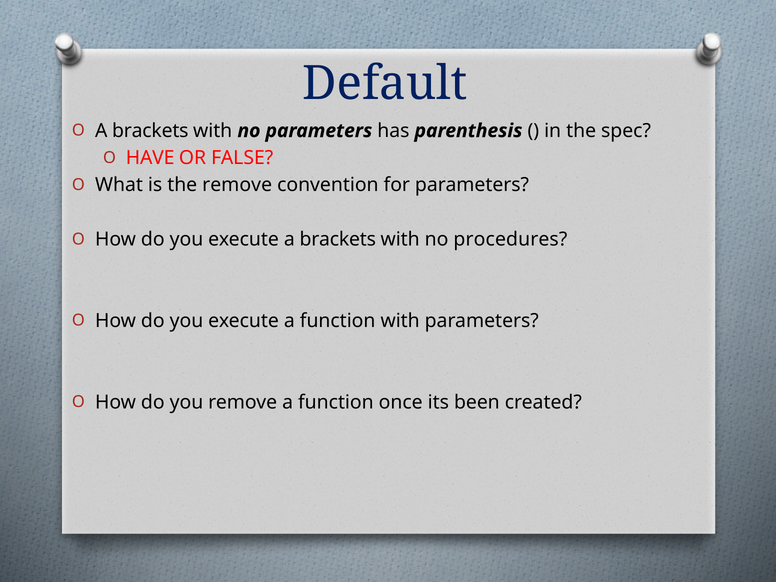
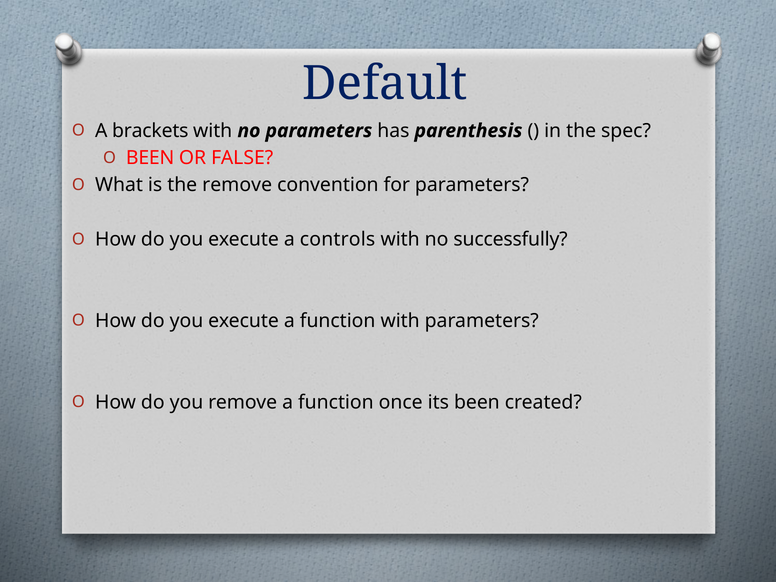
HAVE at (150, 158): HAVE -> BEEN
execute a brackets: brackets -> controls
procedures: procedures -> successfully
